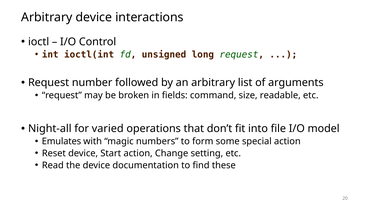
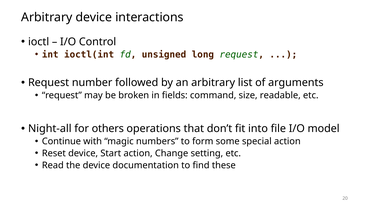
varied: varied -> others
Emulates: Emulates -> Continue
